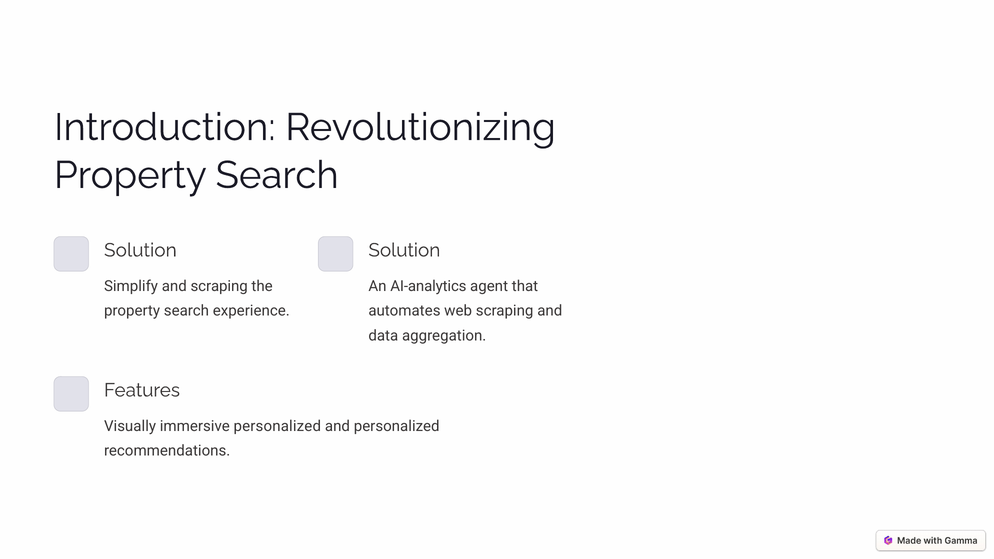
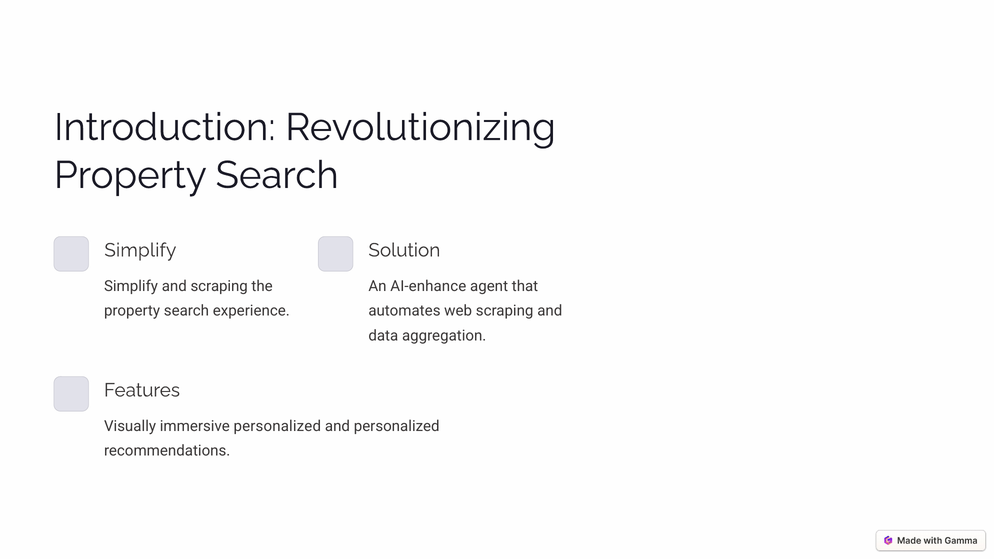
Solution at (140, 250): Solution -> Simplify
AI-analytics: AI-analytics -> AI-enhance
